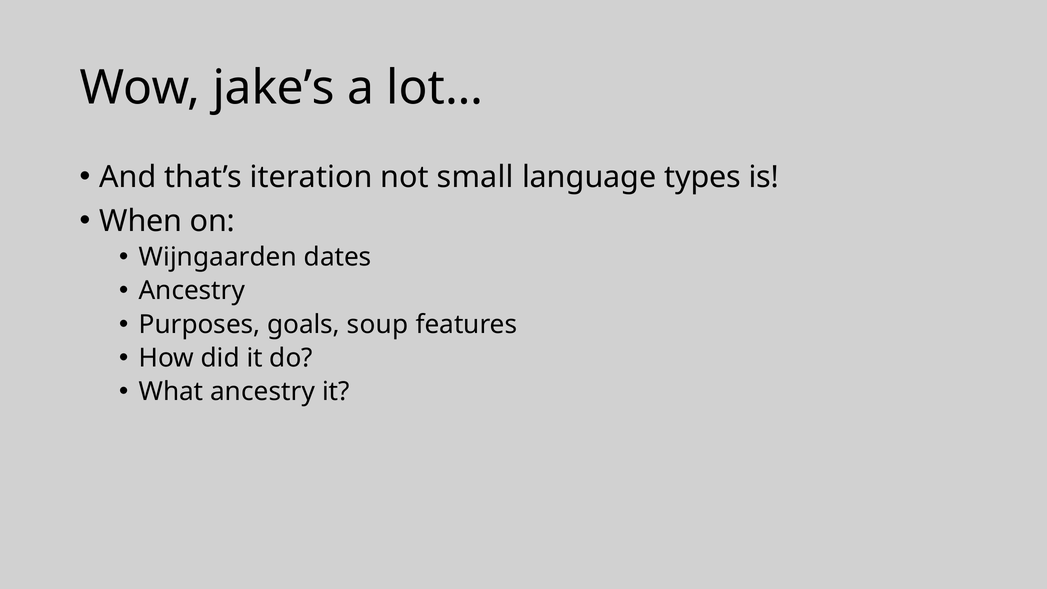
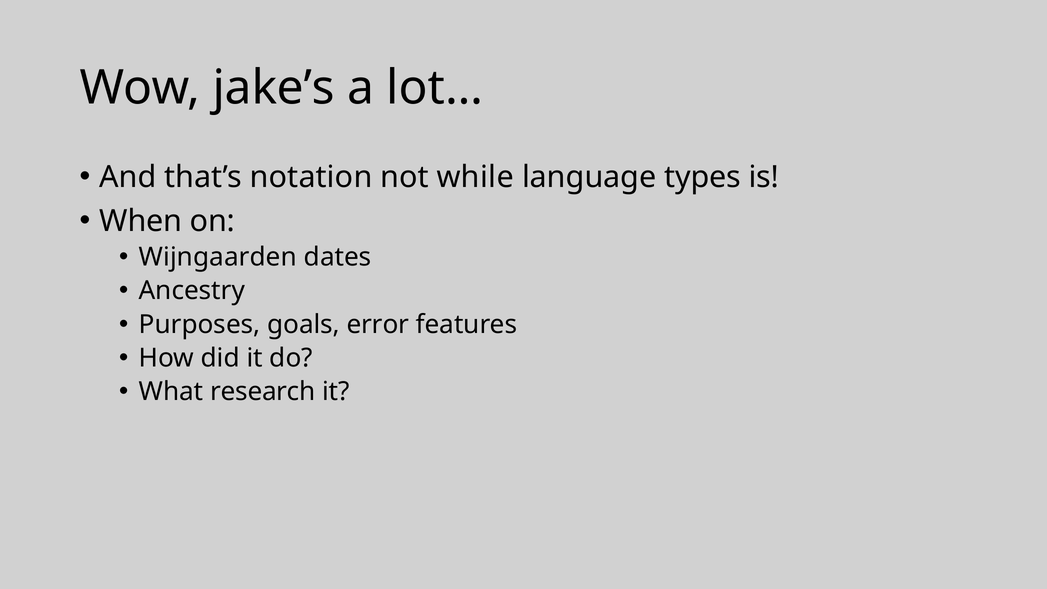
iteration: iteration -> notation
small: small -> while
soup: soup -> error
What ancestry: ancestry -> research
